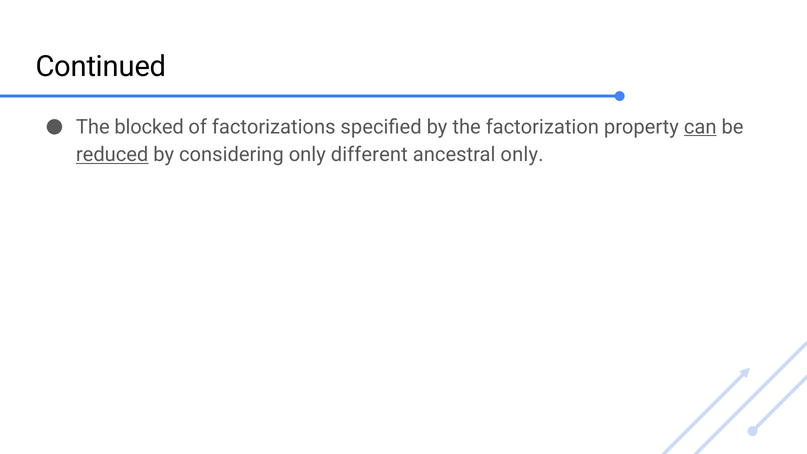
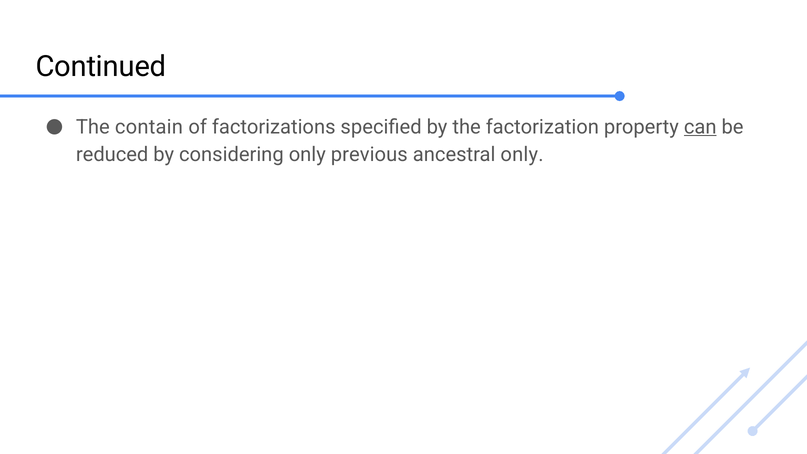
blocked: blocked -> contain
reduced underline: present -> none
different: different -> previous
